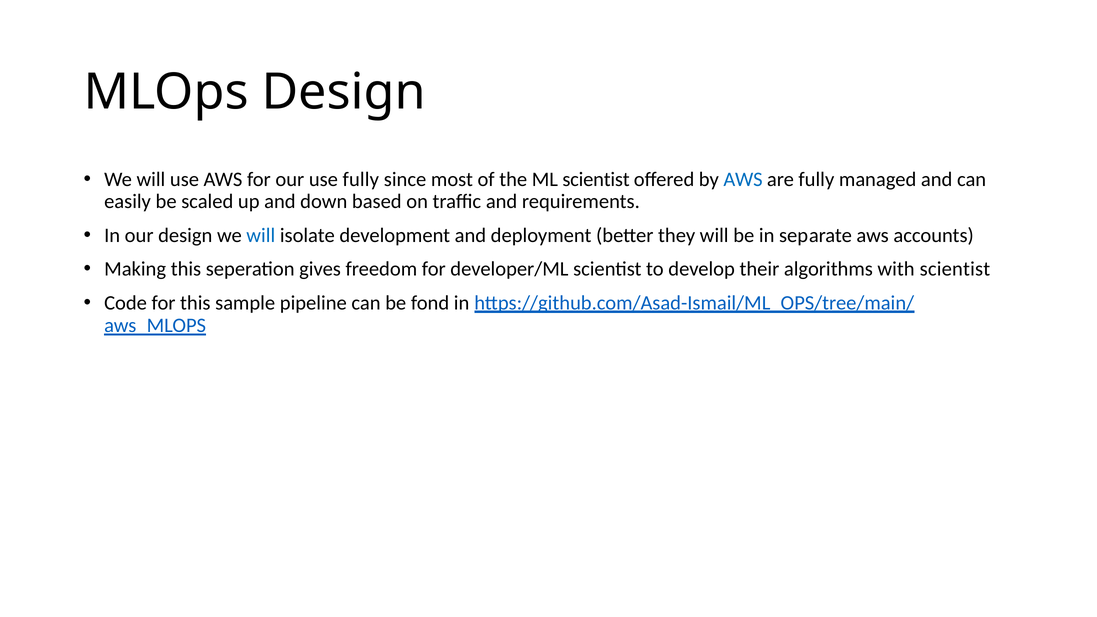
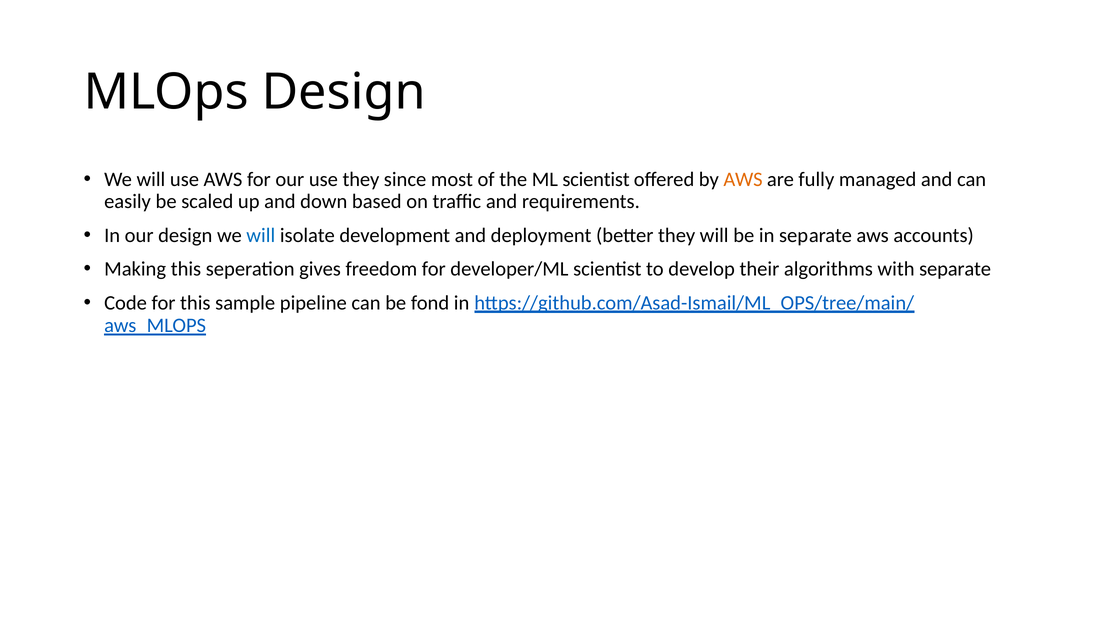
use fully: fully -> they
AWS at (743, 179) colour: blue -> orange
with scientist: scientist -> separate
